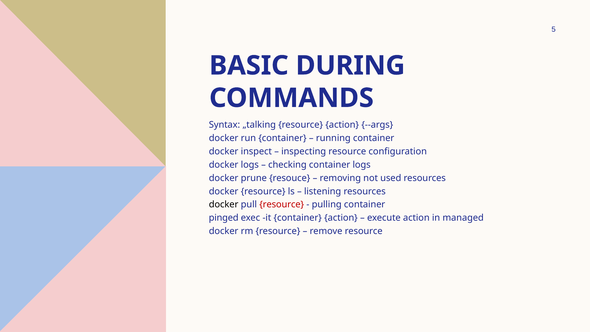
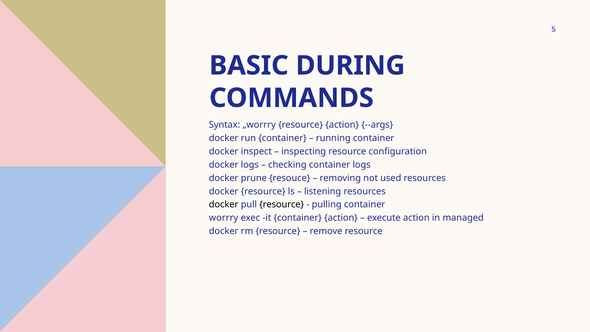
„talking: „talking -> „worrry
resource at (282, 205) colour: red -> black
pinged: pinged -> worrry
